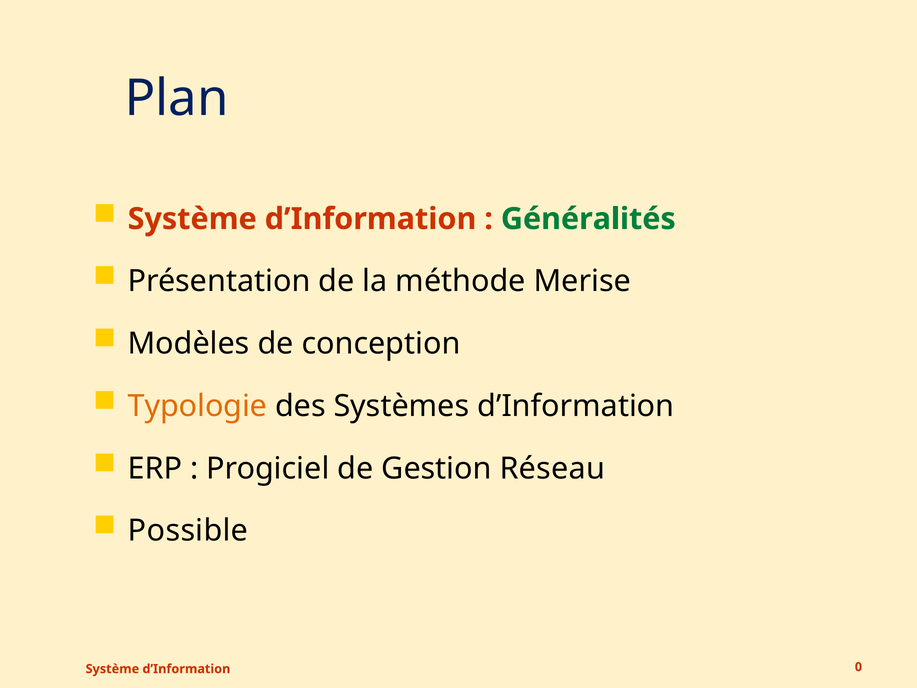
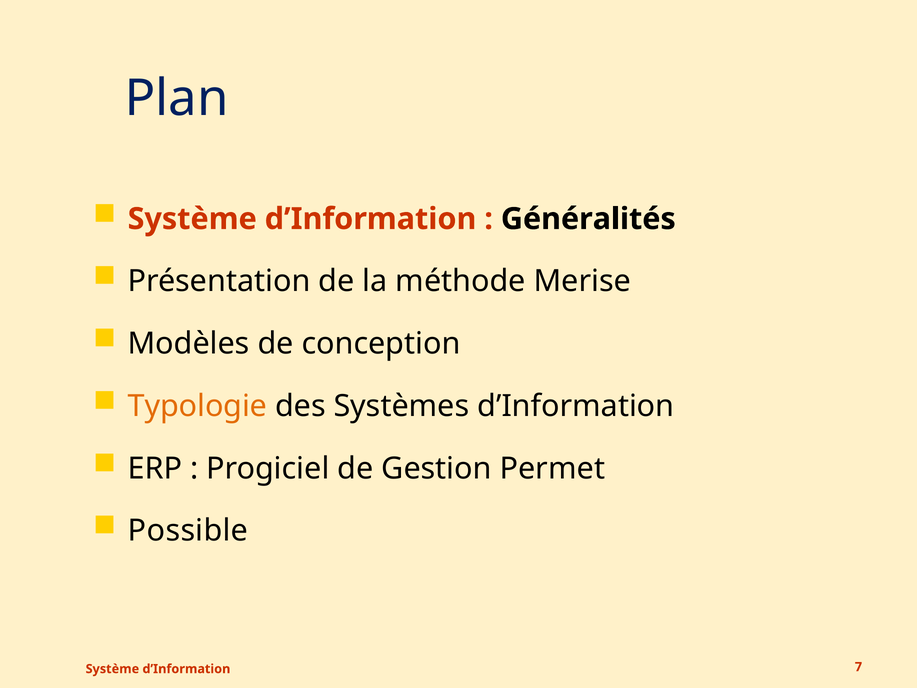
Généralités colour: green -> black
Réseau: Réseau -> Permet
0: 0 -> 7
